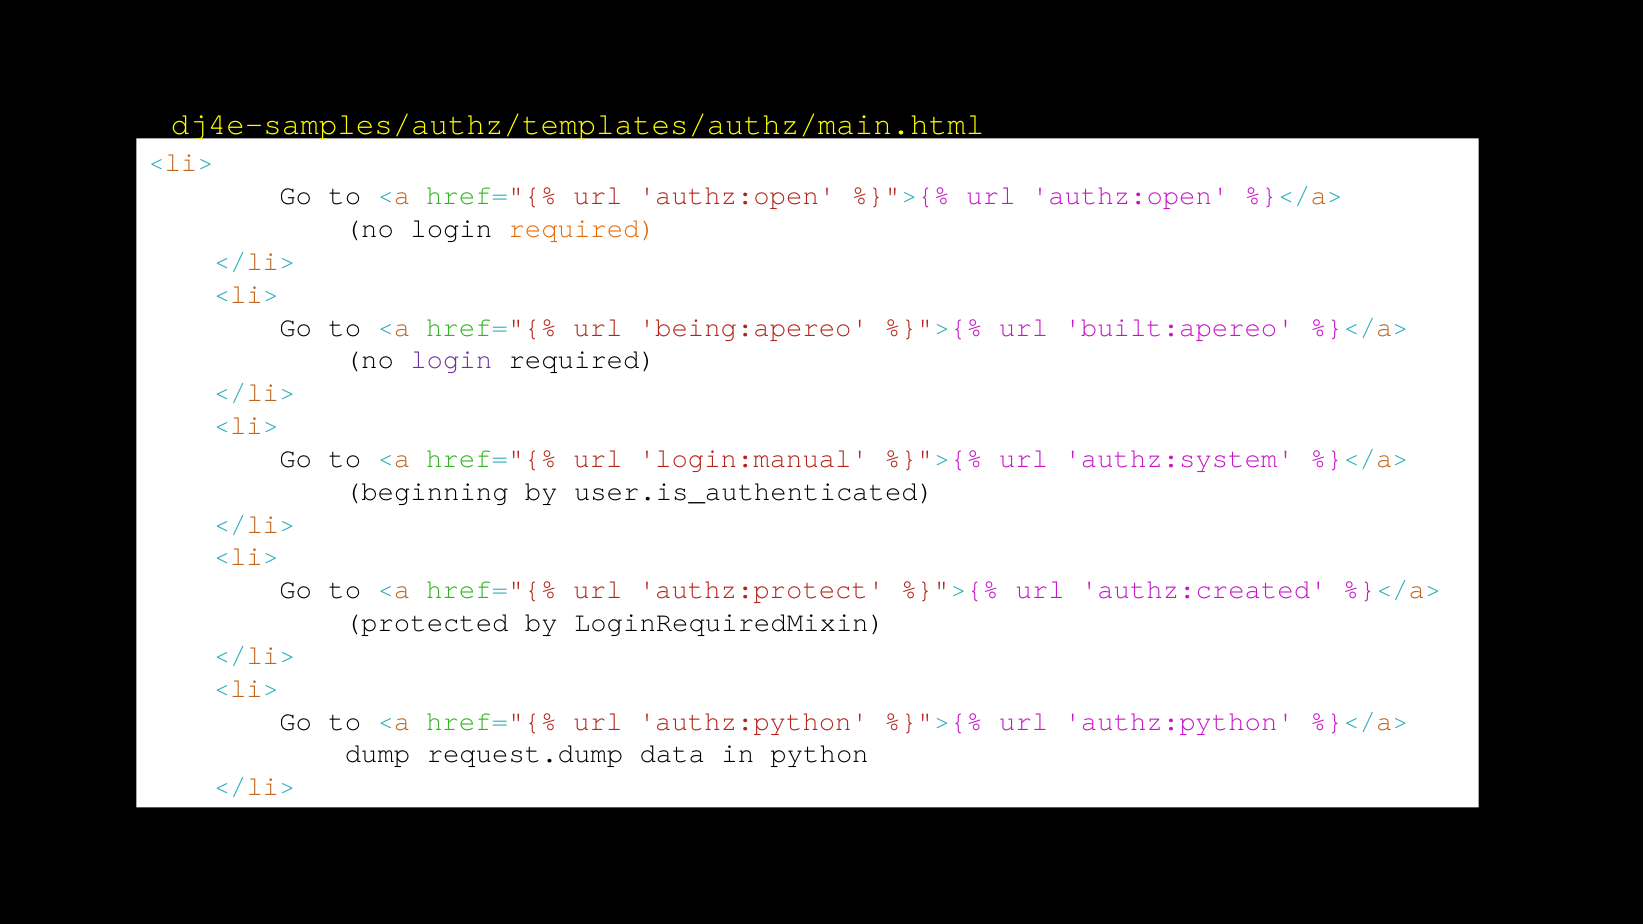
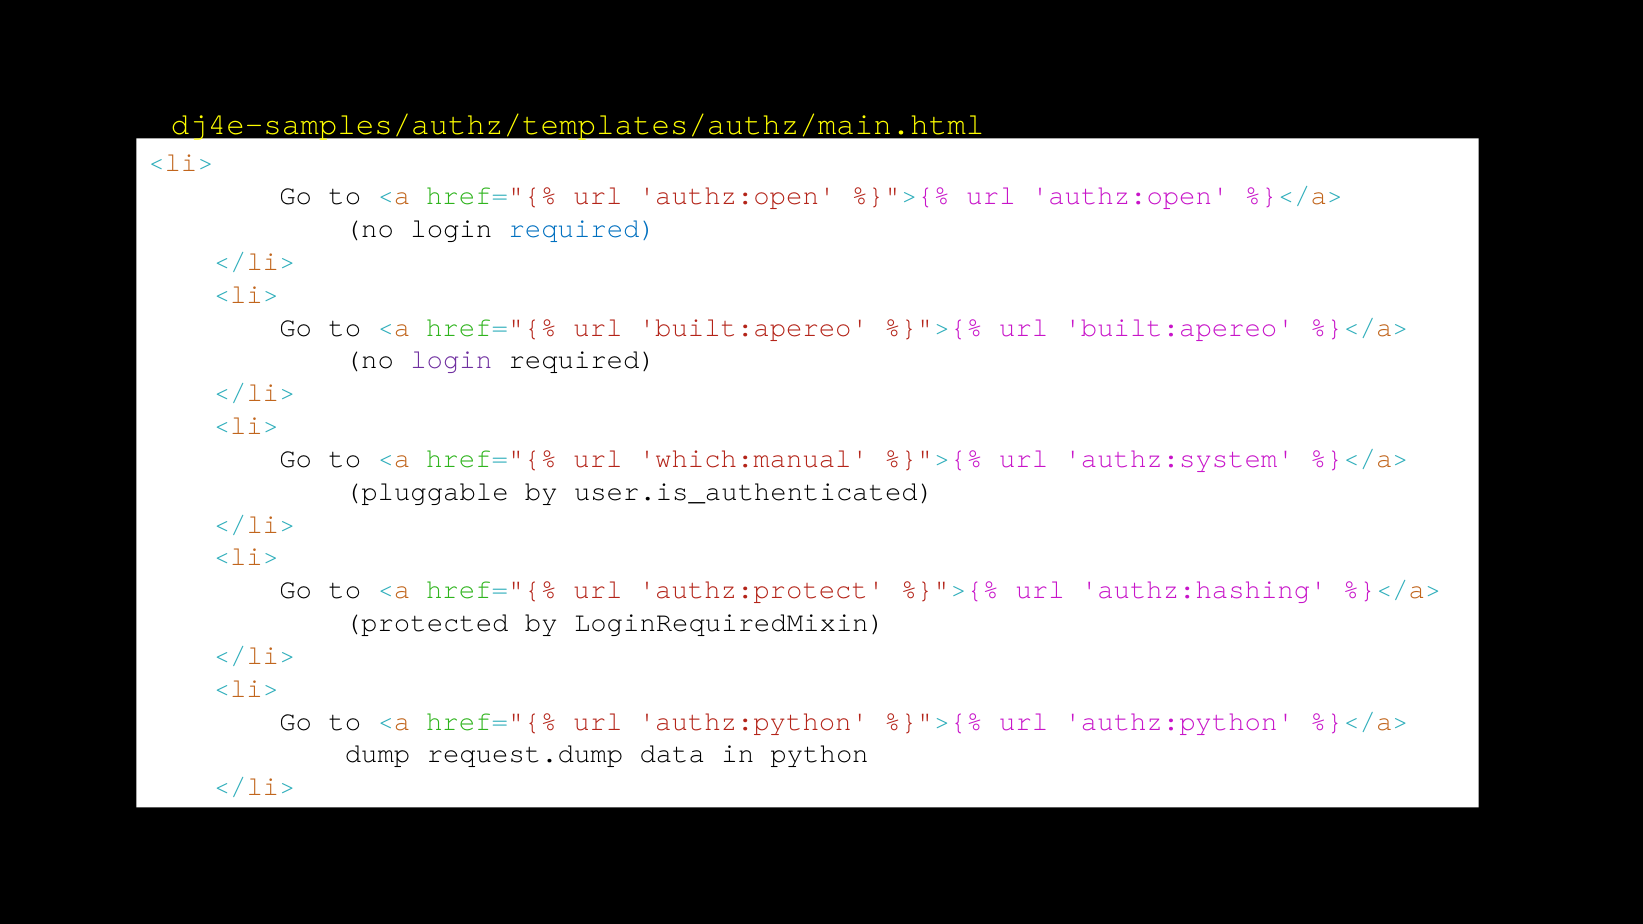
required at (582, 229) colour: orange -> blue
href="{% url being:apereo: being:apereo -> built:apereo
login:manual: login:manual -> which:manual
beginning: beginning -> pluggable
authz:created: authz:created -> authz:hashing
